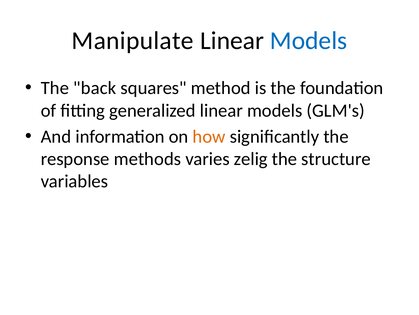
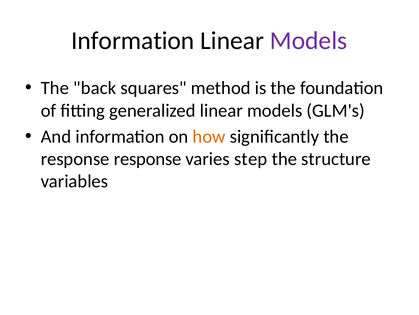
Manipulate at (133, 41): Manipulate -> Information
Models at (309, 41) colour: blue -> purple
response methods: methods -> response
zelig: zelig -> step
